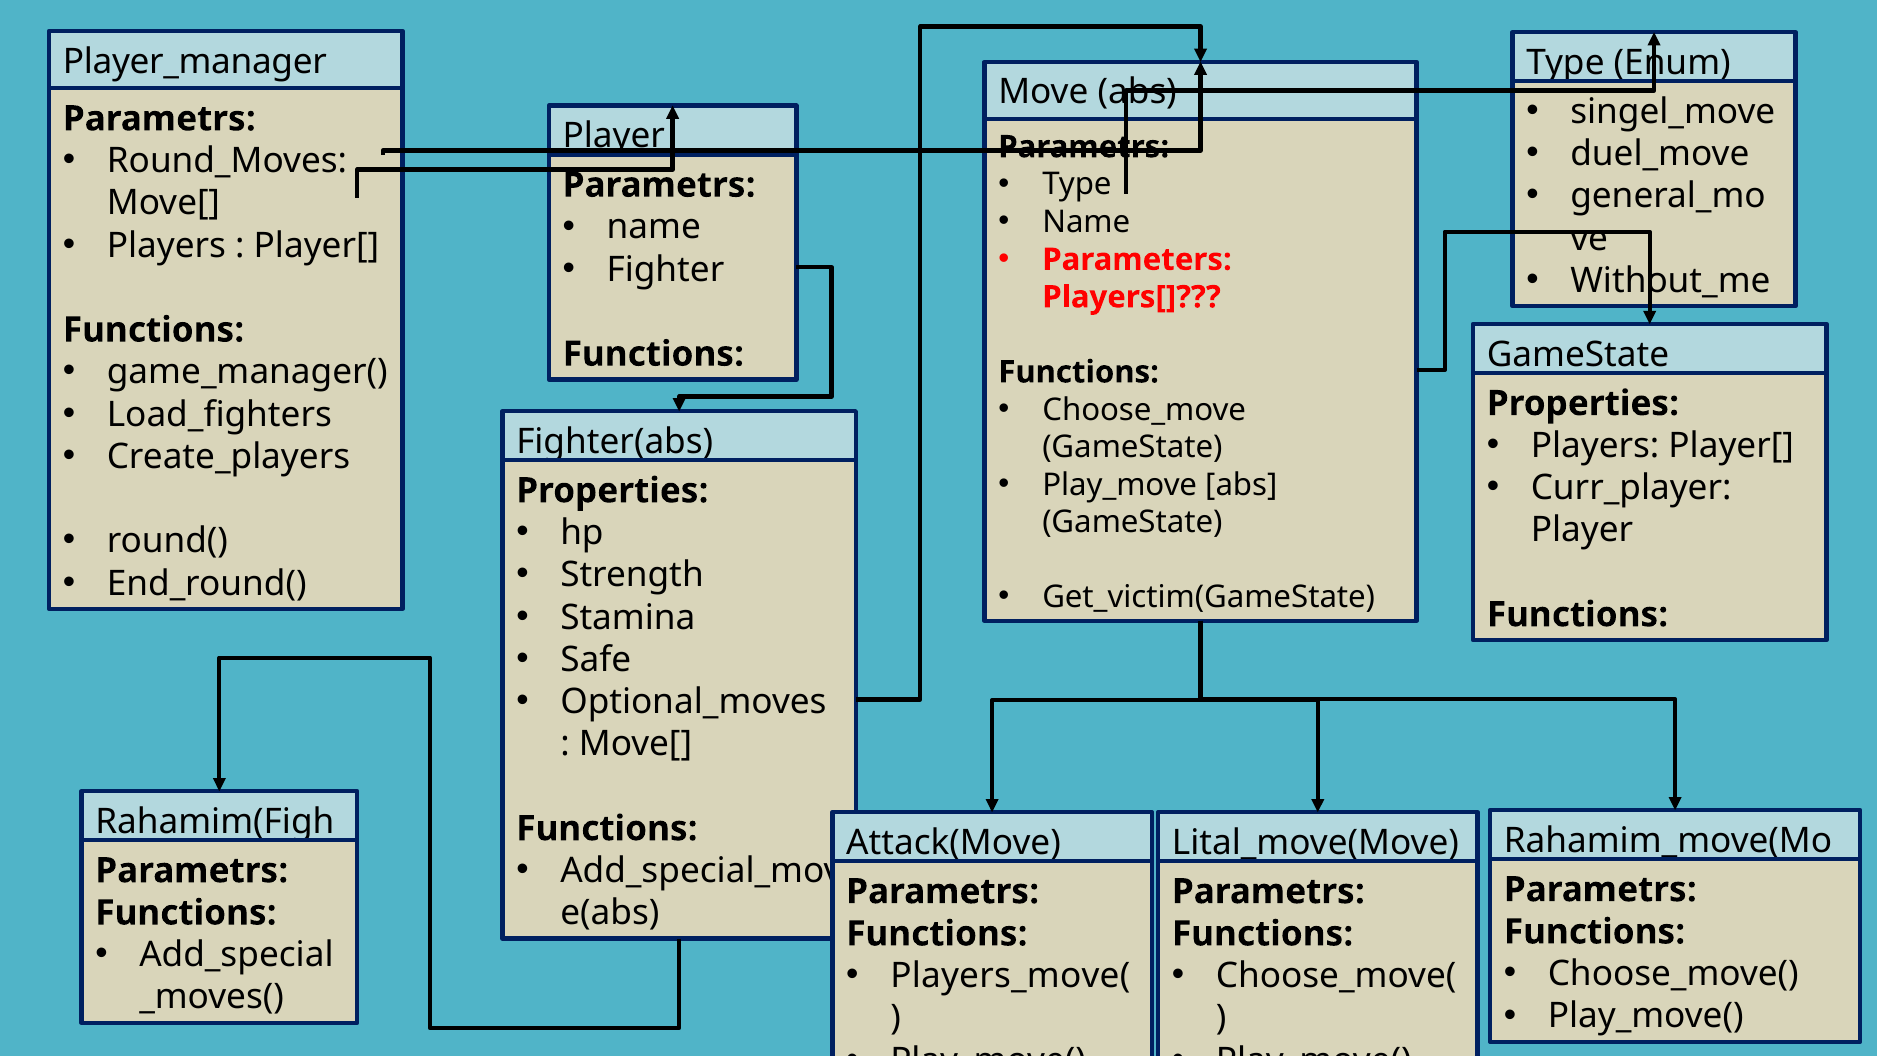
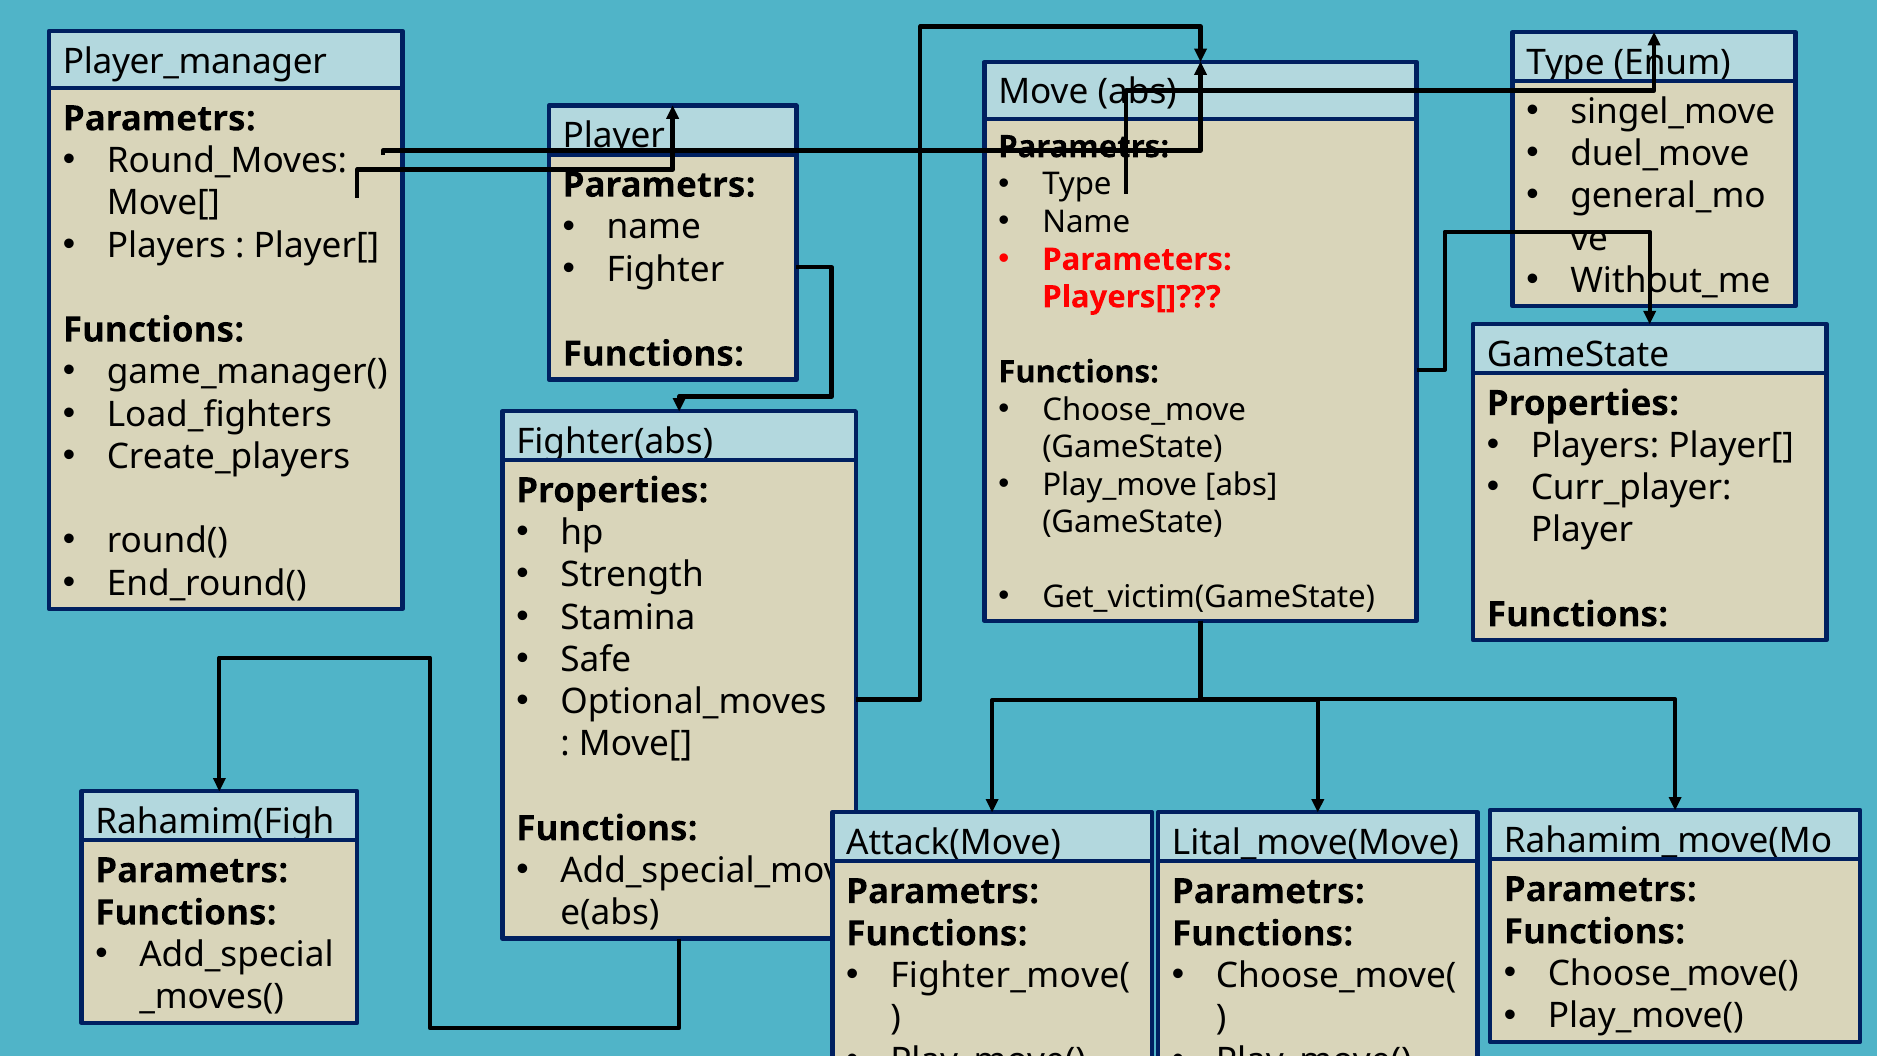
Players_move(: Players_move( -> Fighter_move(
